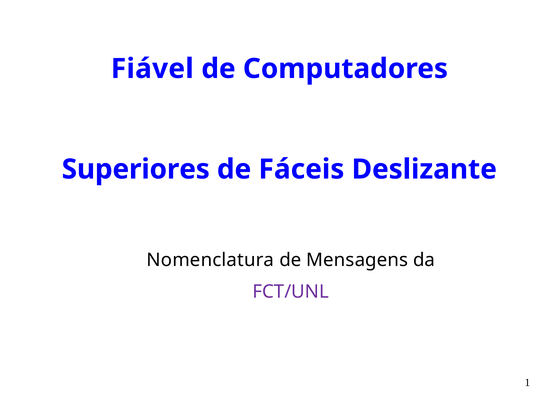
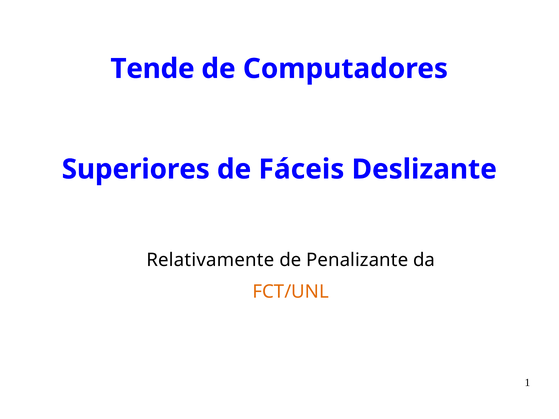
Fiável: Fiável -> Tende
Nomenclatura: Nomenclatura -> Relativamente
Mensagens: Mensagens -> Penalizante
FCT/UNL colour: purple -> orange
